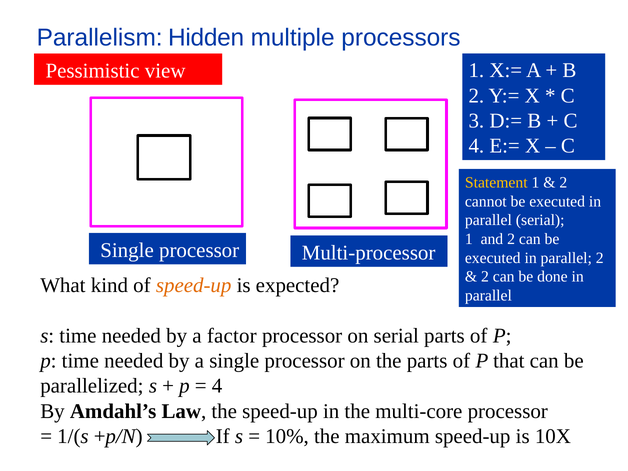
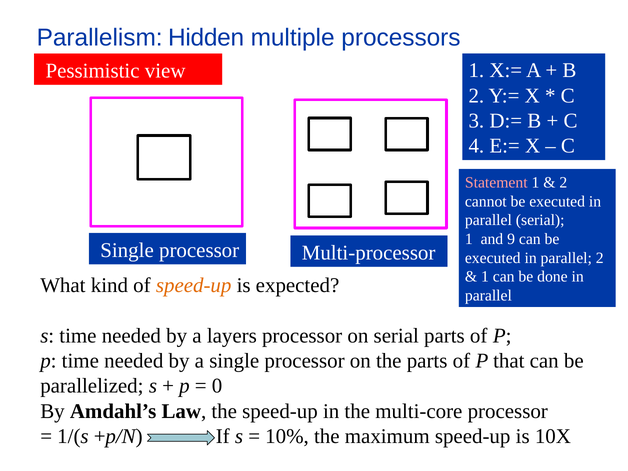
Statement colour: yellow -> pink
and 2: 2 -> 9
2 at (485, 277): 2 -> 1
factor: factor -> layers
4 at (217, 386): 4 -> 0
